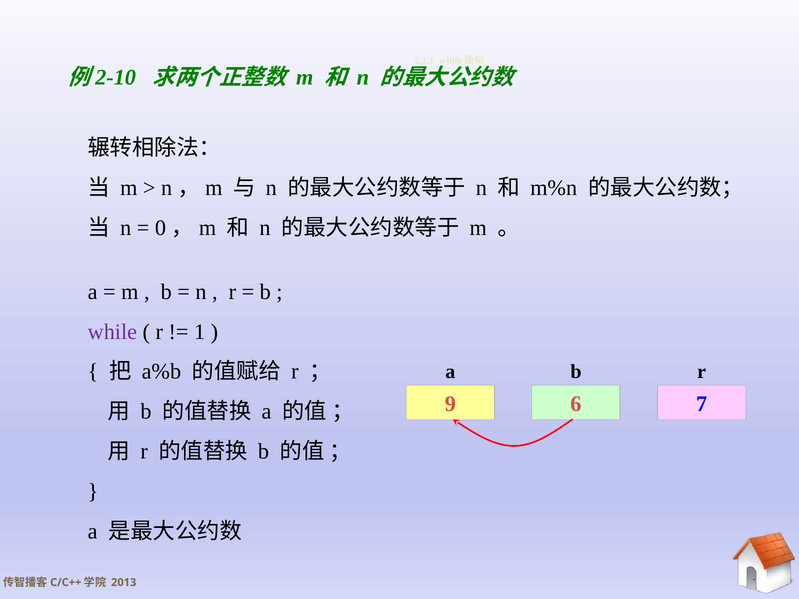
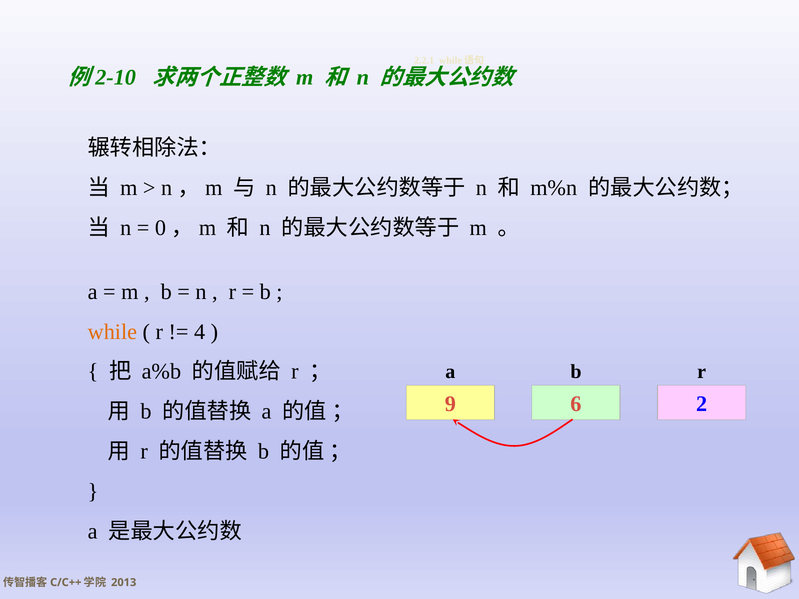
while colour: purple -> orange
1: 1 -> 4
7: 7 -> 2
